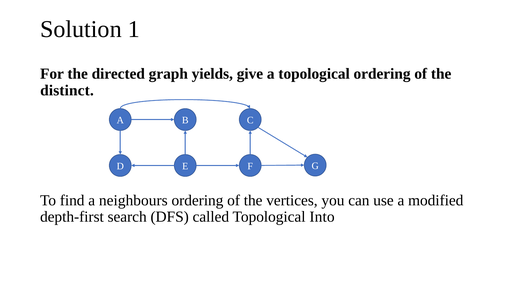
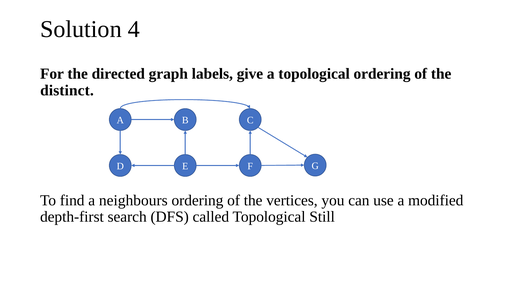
1: 1 -> 4
yields: yields -> labels
Into: Into -> Still
